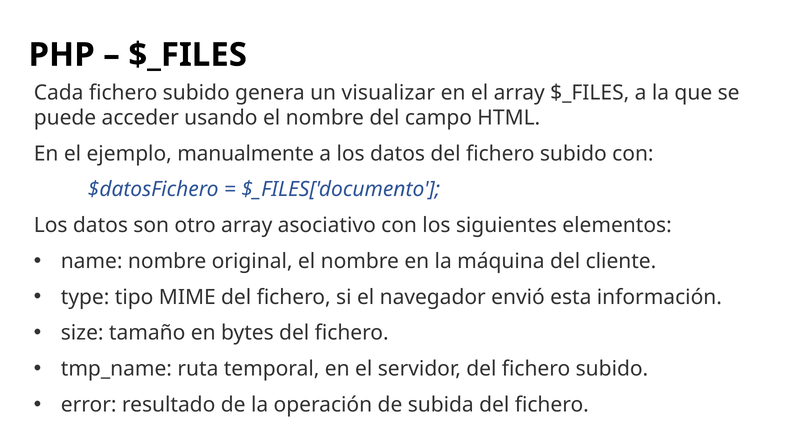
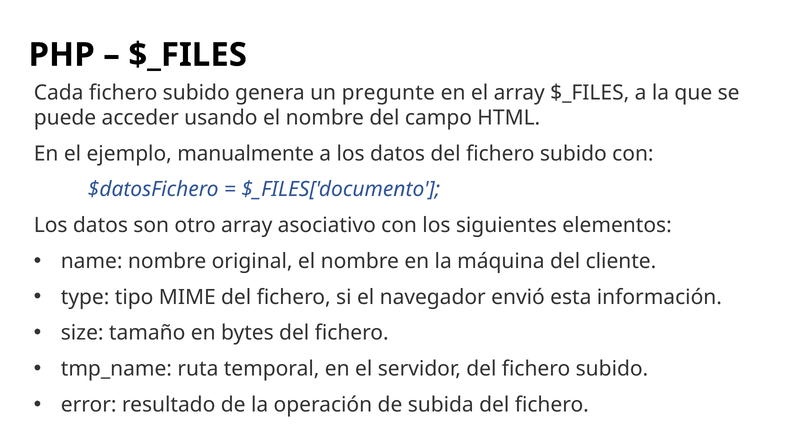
visualizar: visualizar -> pregunte
